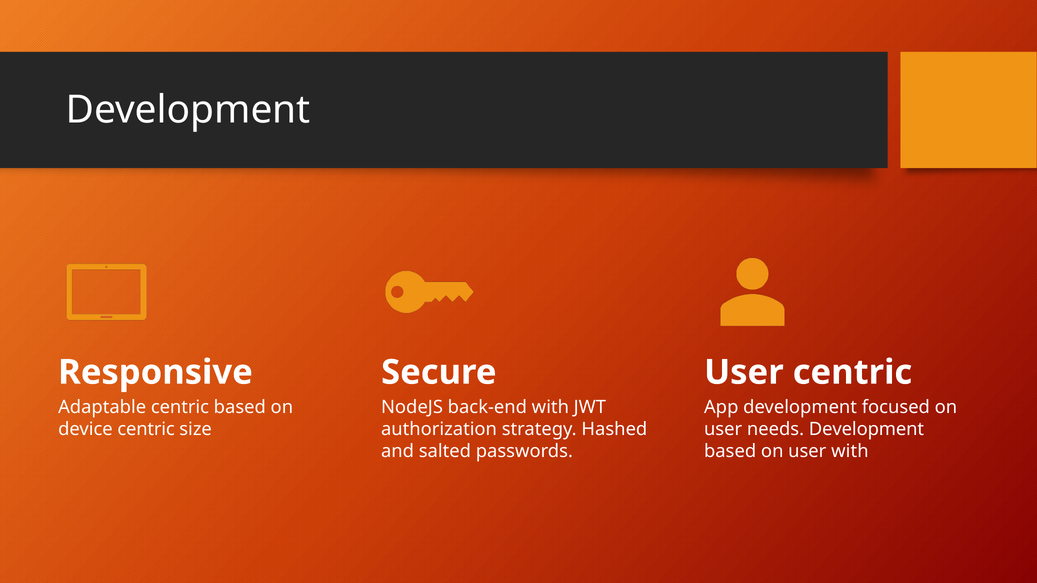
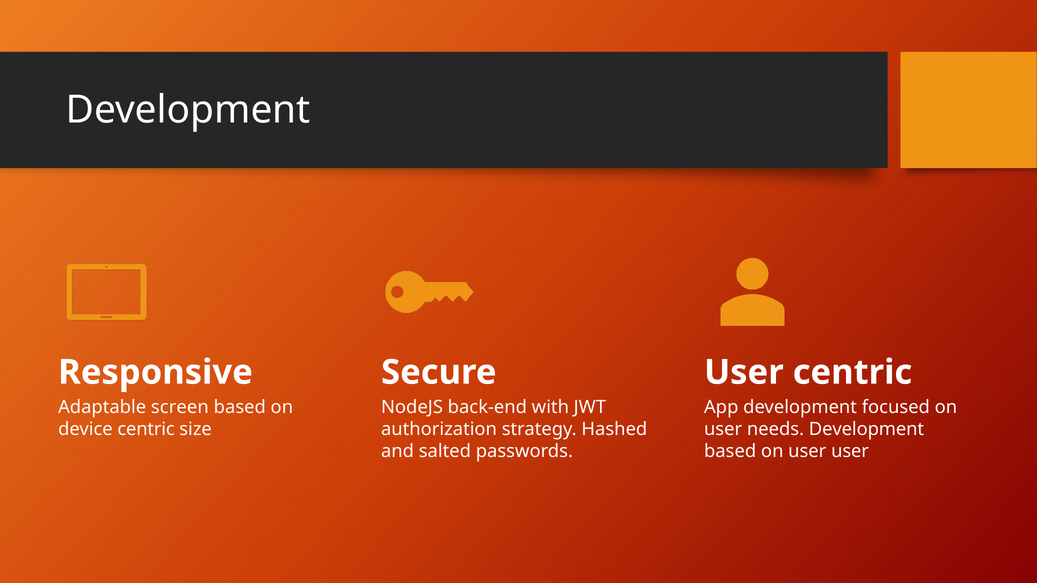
Adaptable centric: centric -> screen
user with: with -> user
